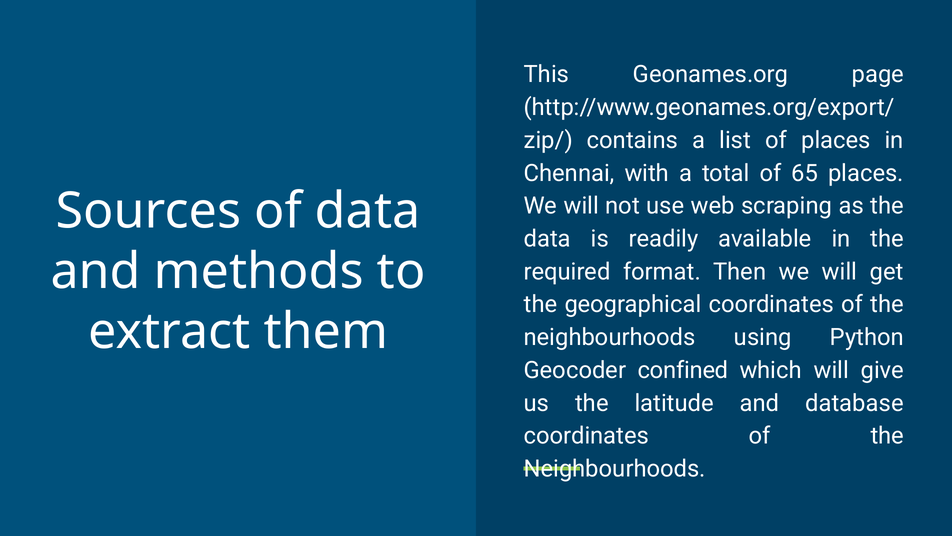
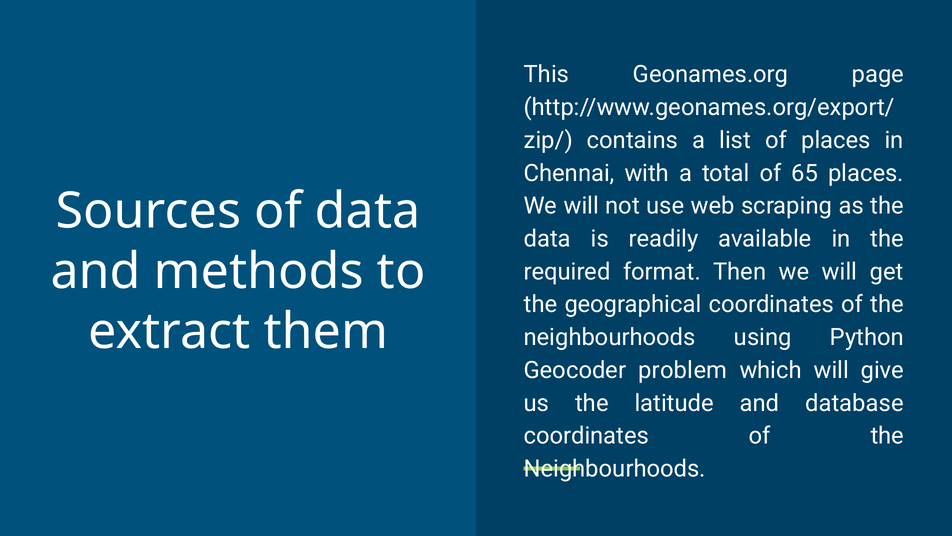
confined: confined -> problem
